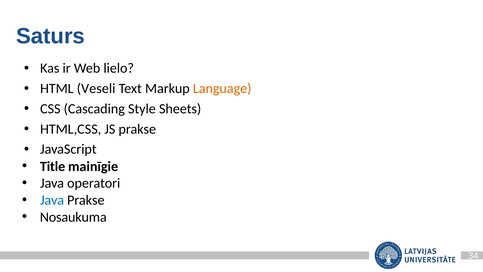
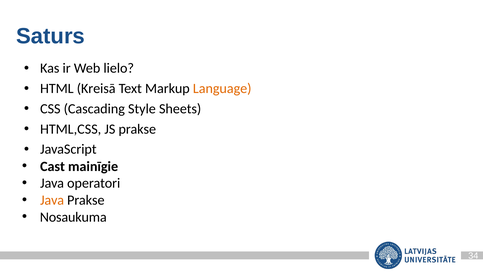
Veseli: Veseli -> Kreisā
Title: Title -> Cast
Java at (52, 200) colour: blue -> orange
